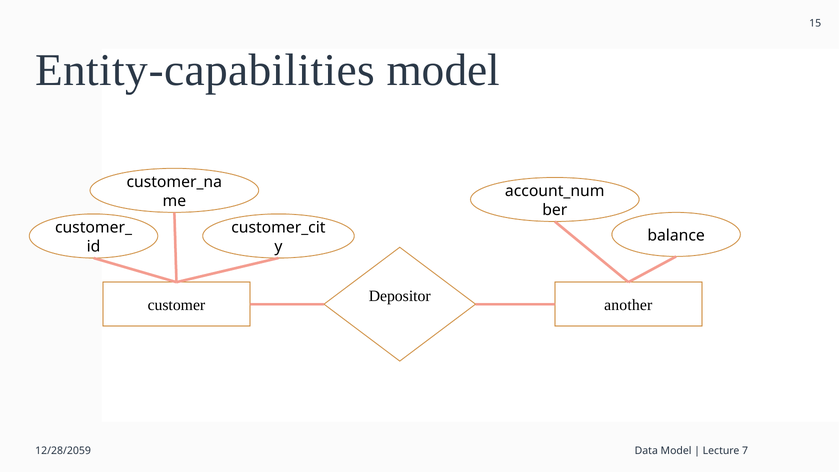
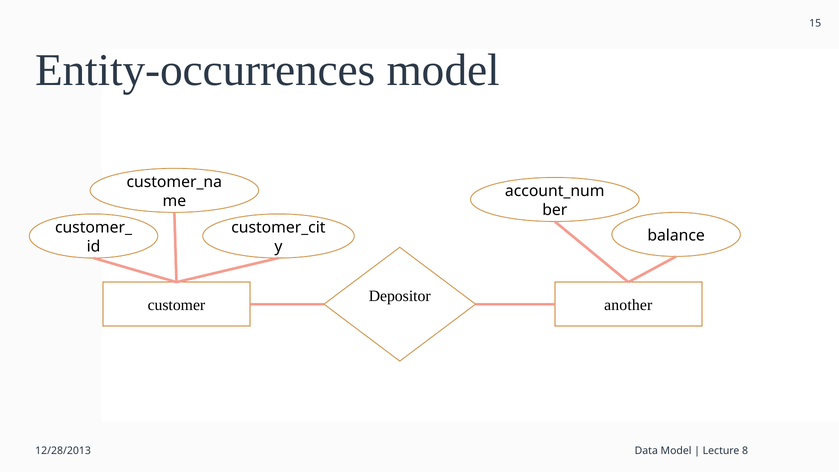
Entity-capabilities: Entity-capabilities -> Entity-occurrences
12/28/2059: 12/28/2059 -> 12/28/2013
7: 7 -> 8
